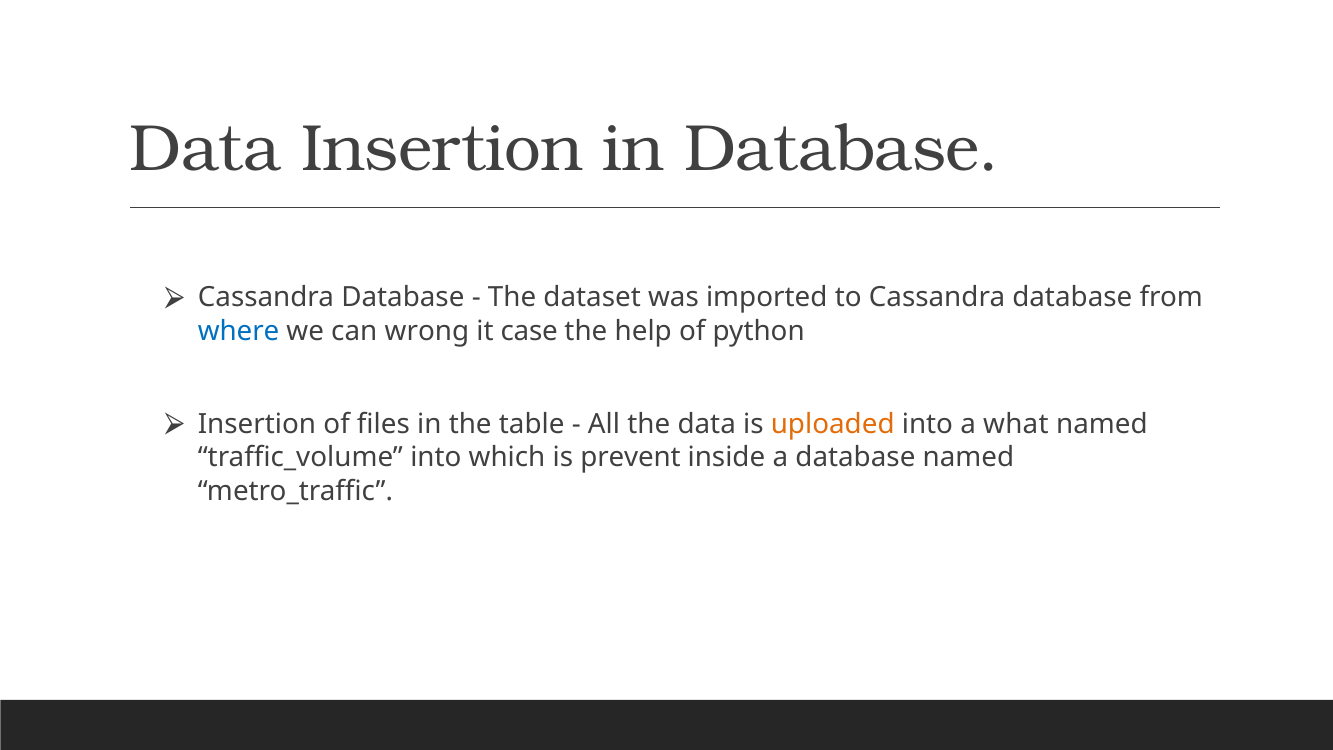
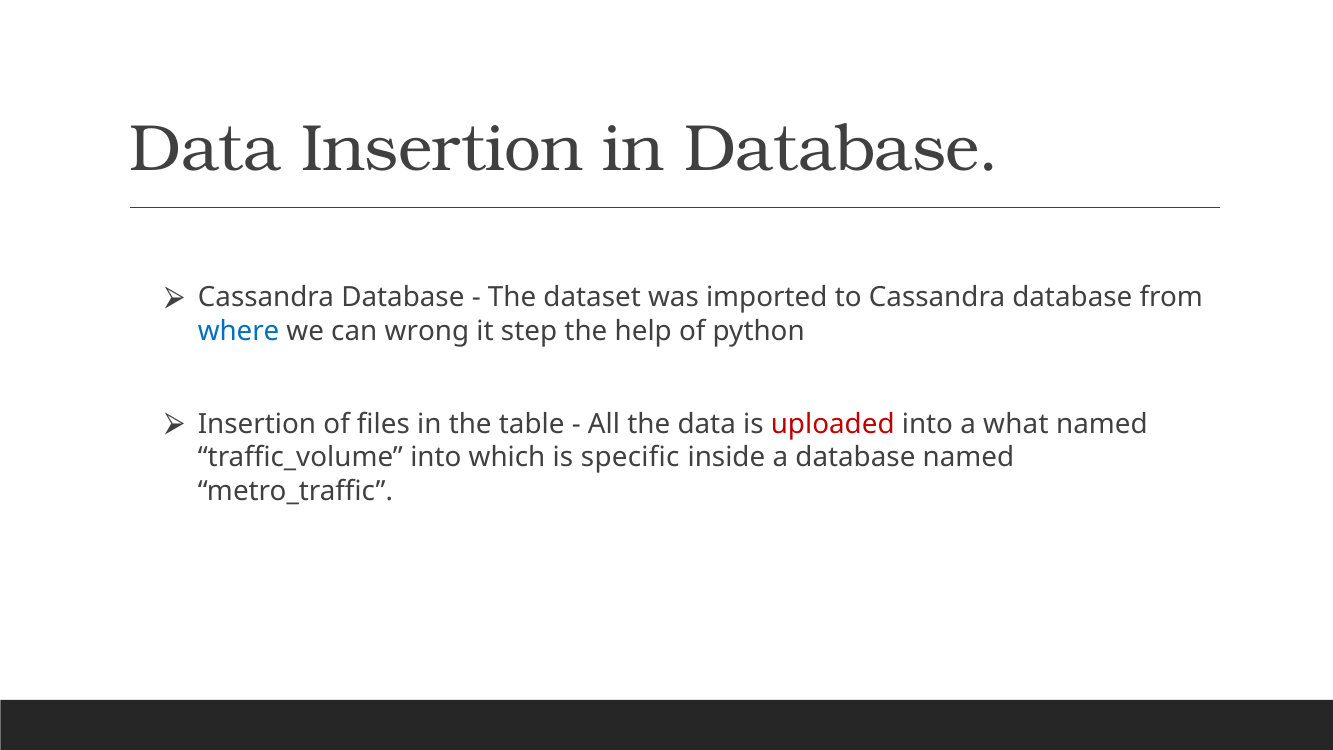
case: case -> step
uploaded colour: orange -> red
prevent: prevent -> specific
